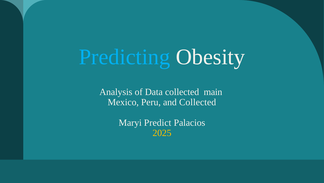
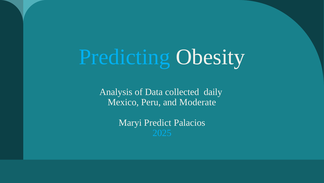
main: main -> daily
and Collected: Collected -> Moderate
2025 colour: yellow -> light blue
